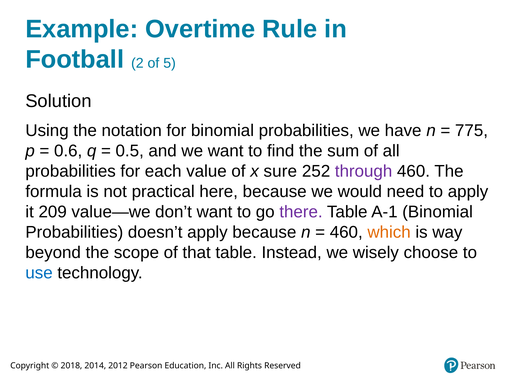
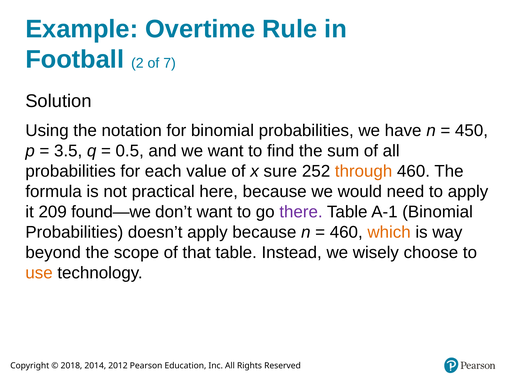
5: 5 -> 7
775: 775 -> 450
0.6: 0.6 -> 3.5
through colour: purple -> orange
value—we: value—we -> found—we
use colour: blue -> orange
